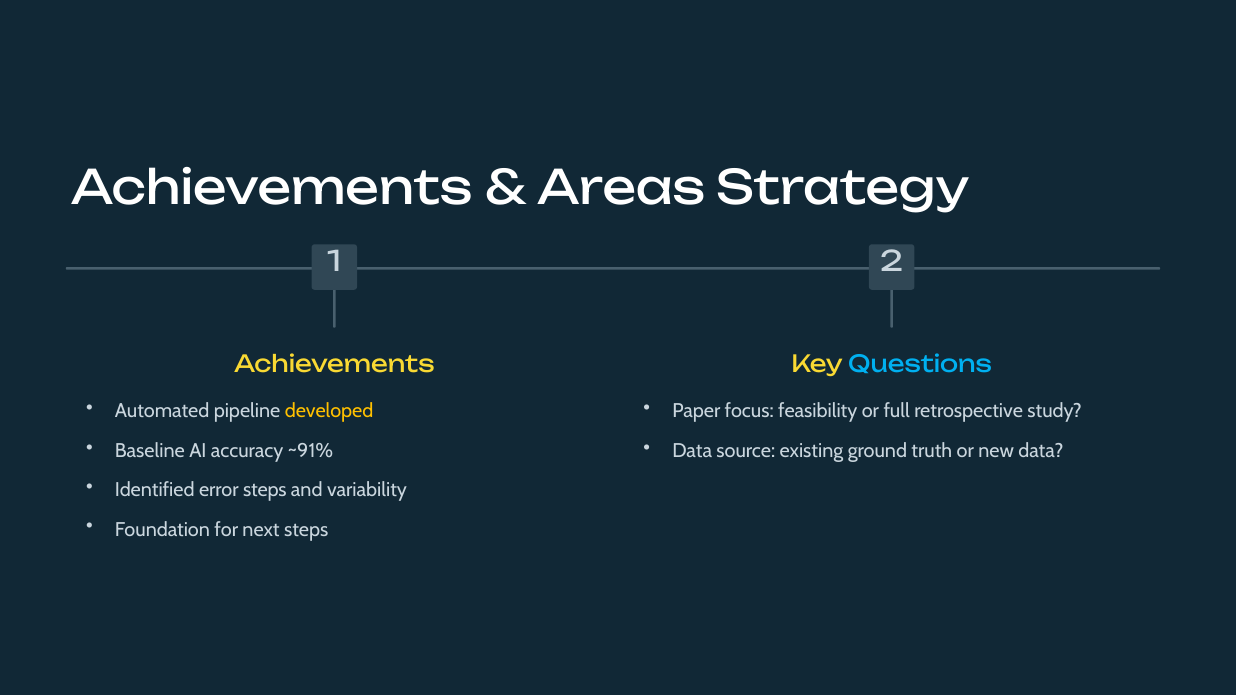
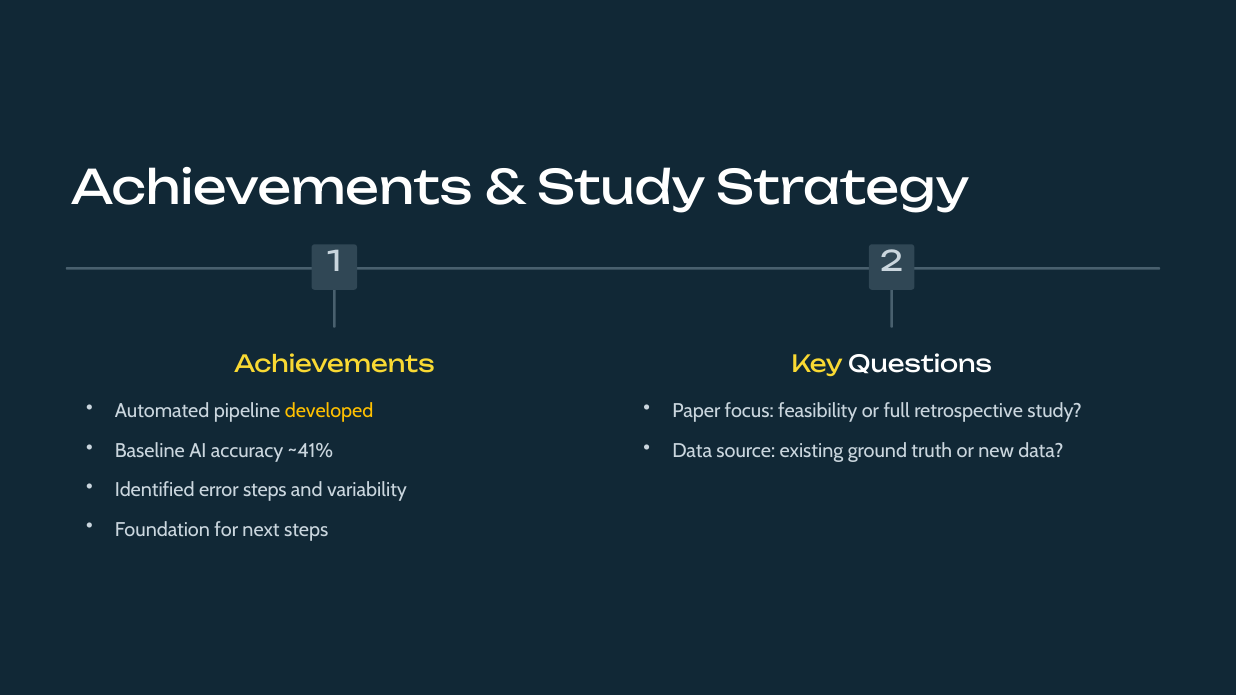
Areas at (621, 189): Areas -> Study
Questions colour: light blue -> white
~91%: ~91% -> ~41%
